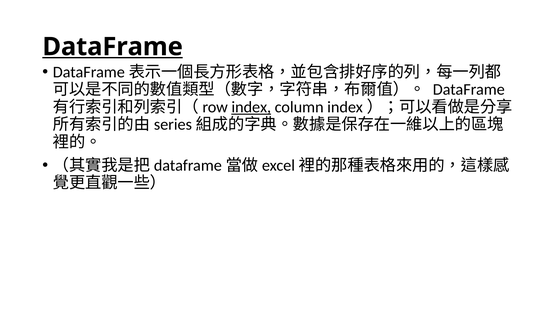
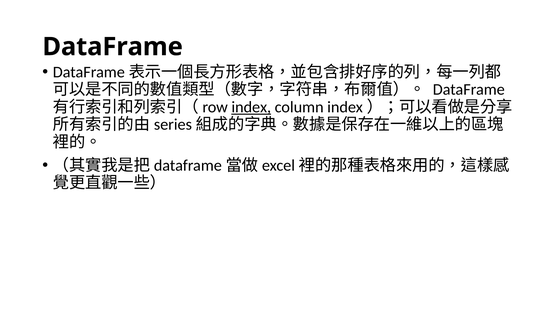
DataFrame at (113, 47) underline: present -> none
